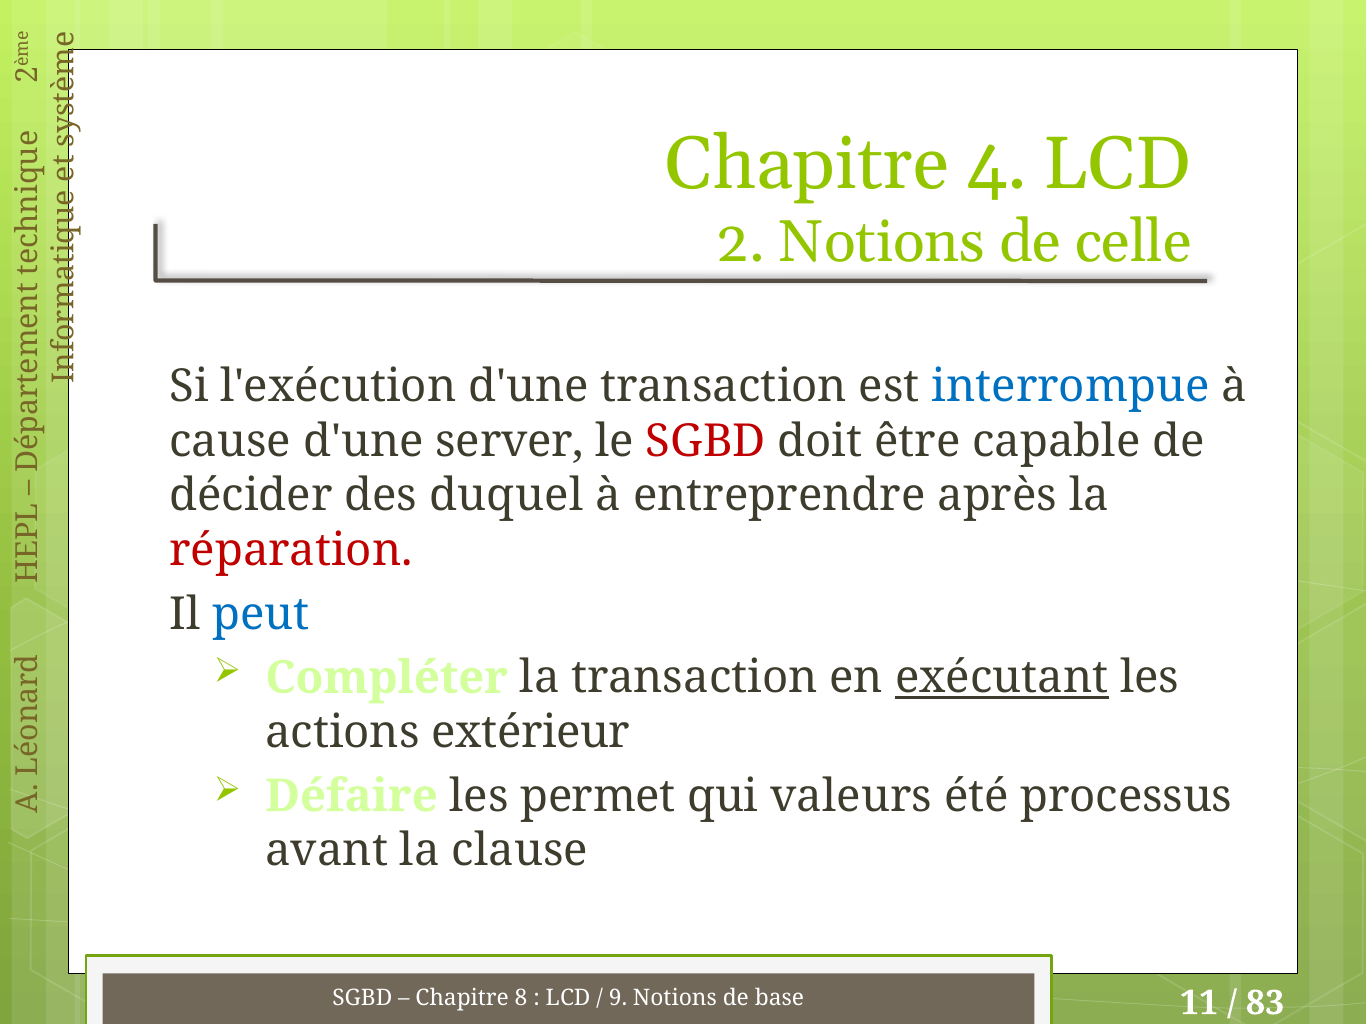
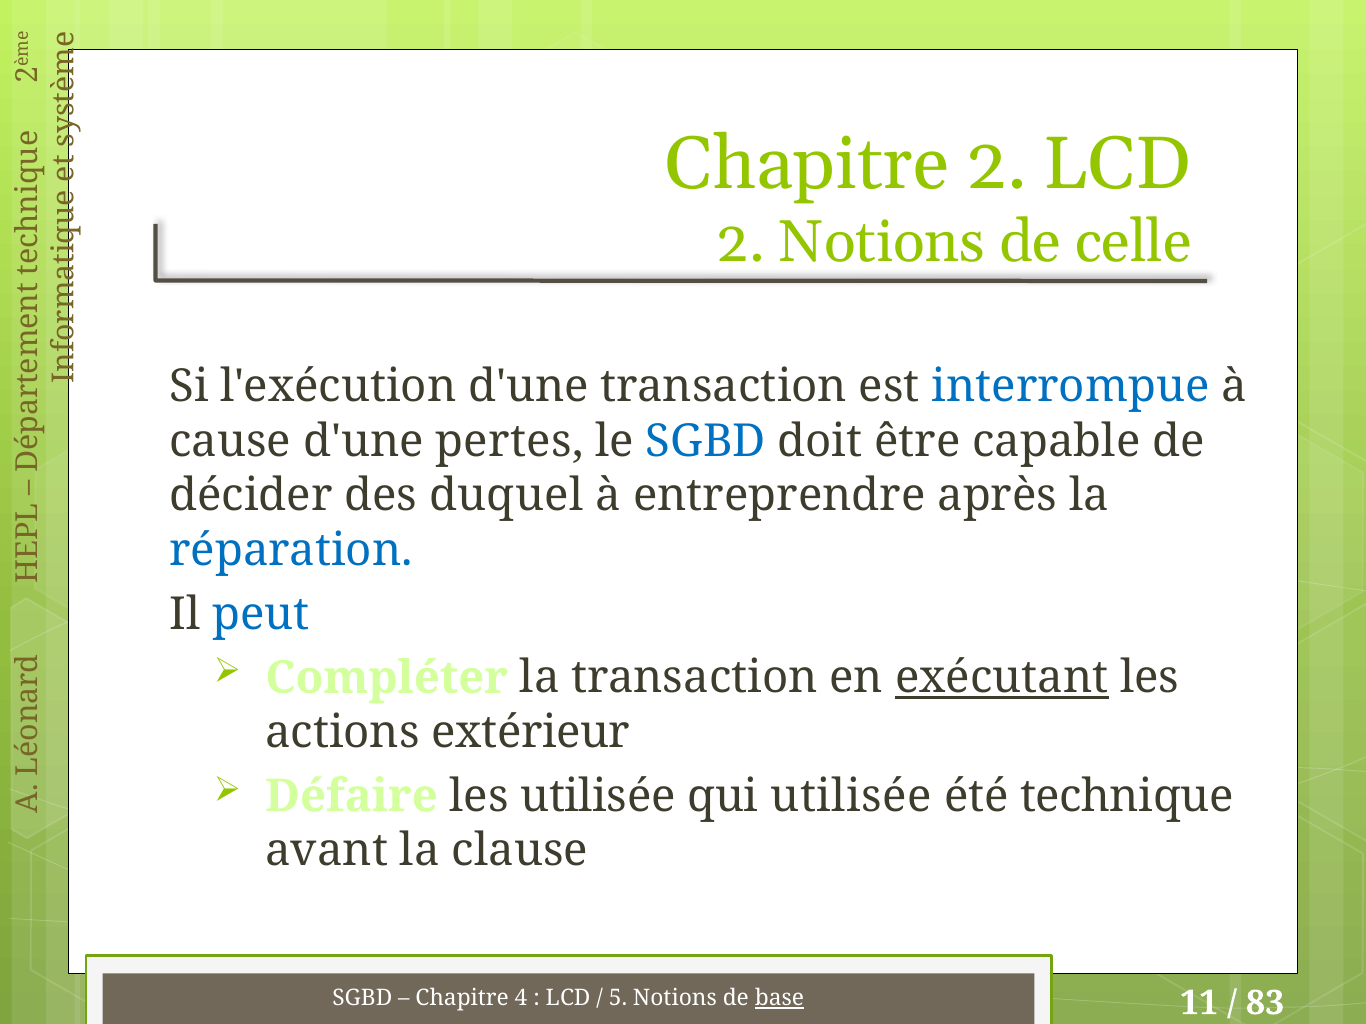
Chapitre 4: 4 -> 2
server: server -> pertes
SGBD at (706, 441) colour: red -> blue
réparation colour: red -> blue
les permet: permet -> utilisée
qui valeurs: valeurs -> utilisée
processus: processus -> technique
8: 8 -> 4
9: 9 -> 5
base underline: none -> present
